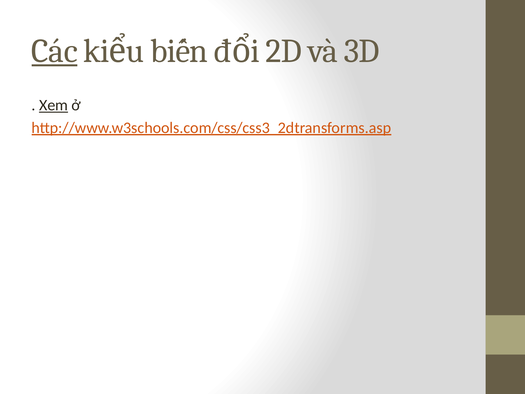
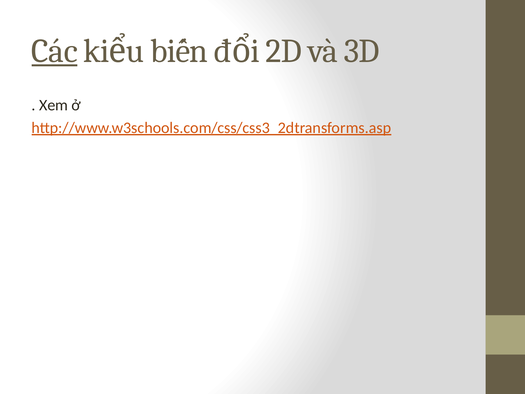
Xem underline: present -> none
